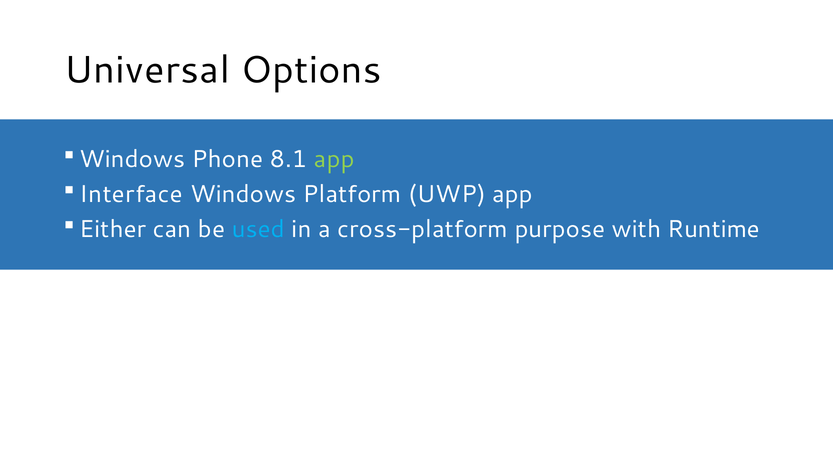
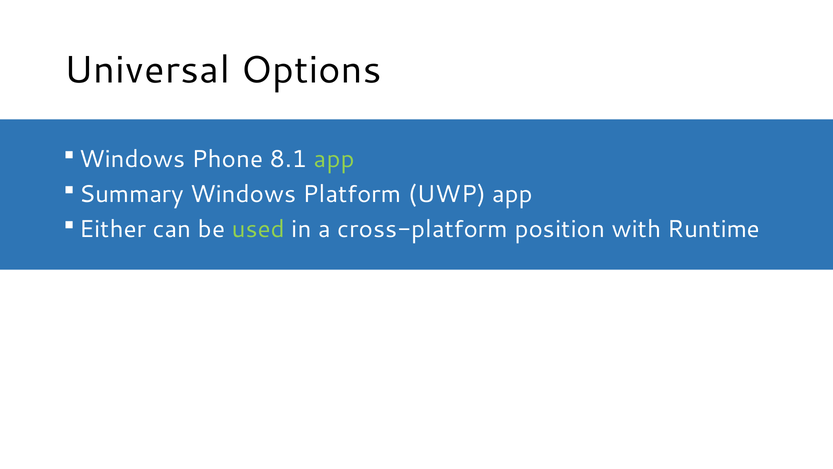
Interface: Interface -> Summary
used colour: light blue -> light green
purpose: purpose -> position
